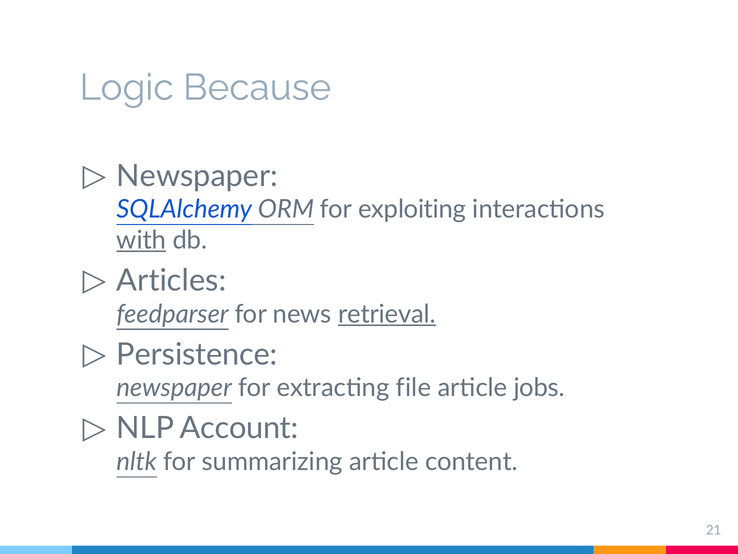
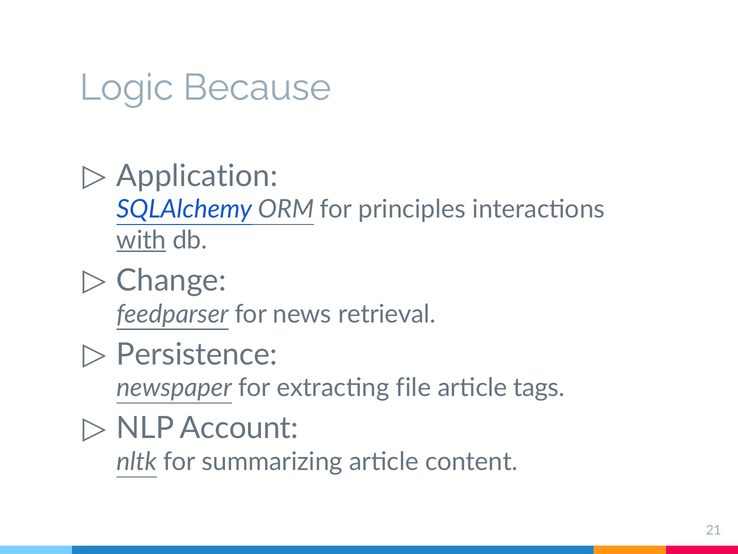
Newspaper at (197, 176): Newspaper -> Application
exploiting: exploiting -> principles
Articles: Articles -> Change
retrieval underline: present -> none
jobs: jobs -> tags
